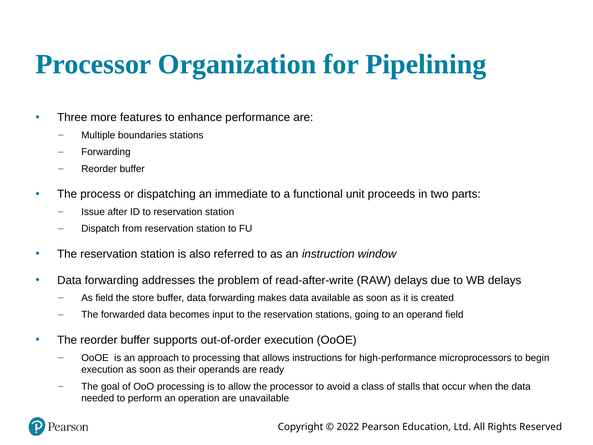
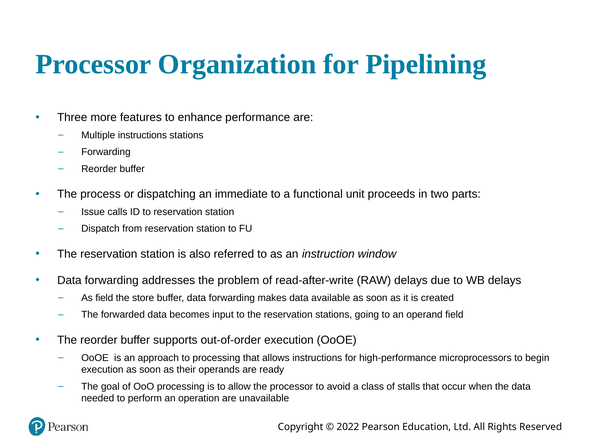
Multiple boundaries: boundaries -> instructions
after: after -> calls
